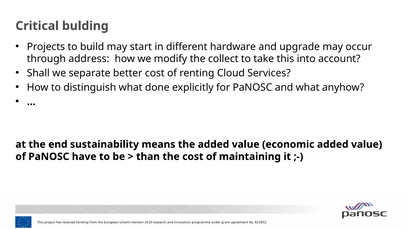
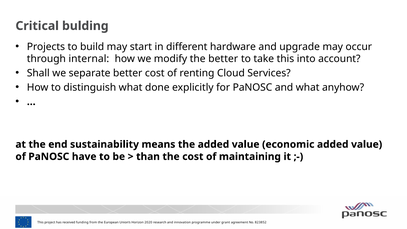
address: address -> internal
the collect: collect -> better
